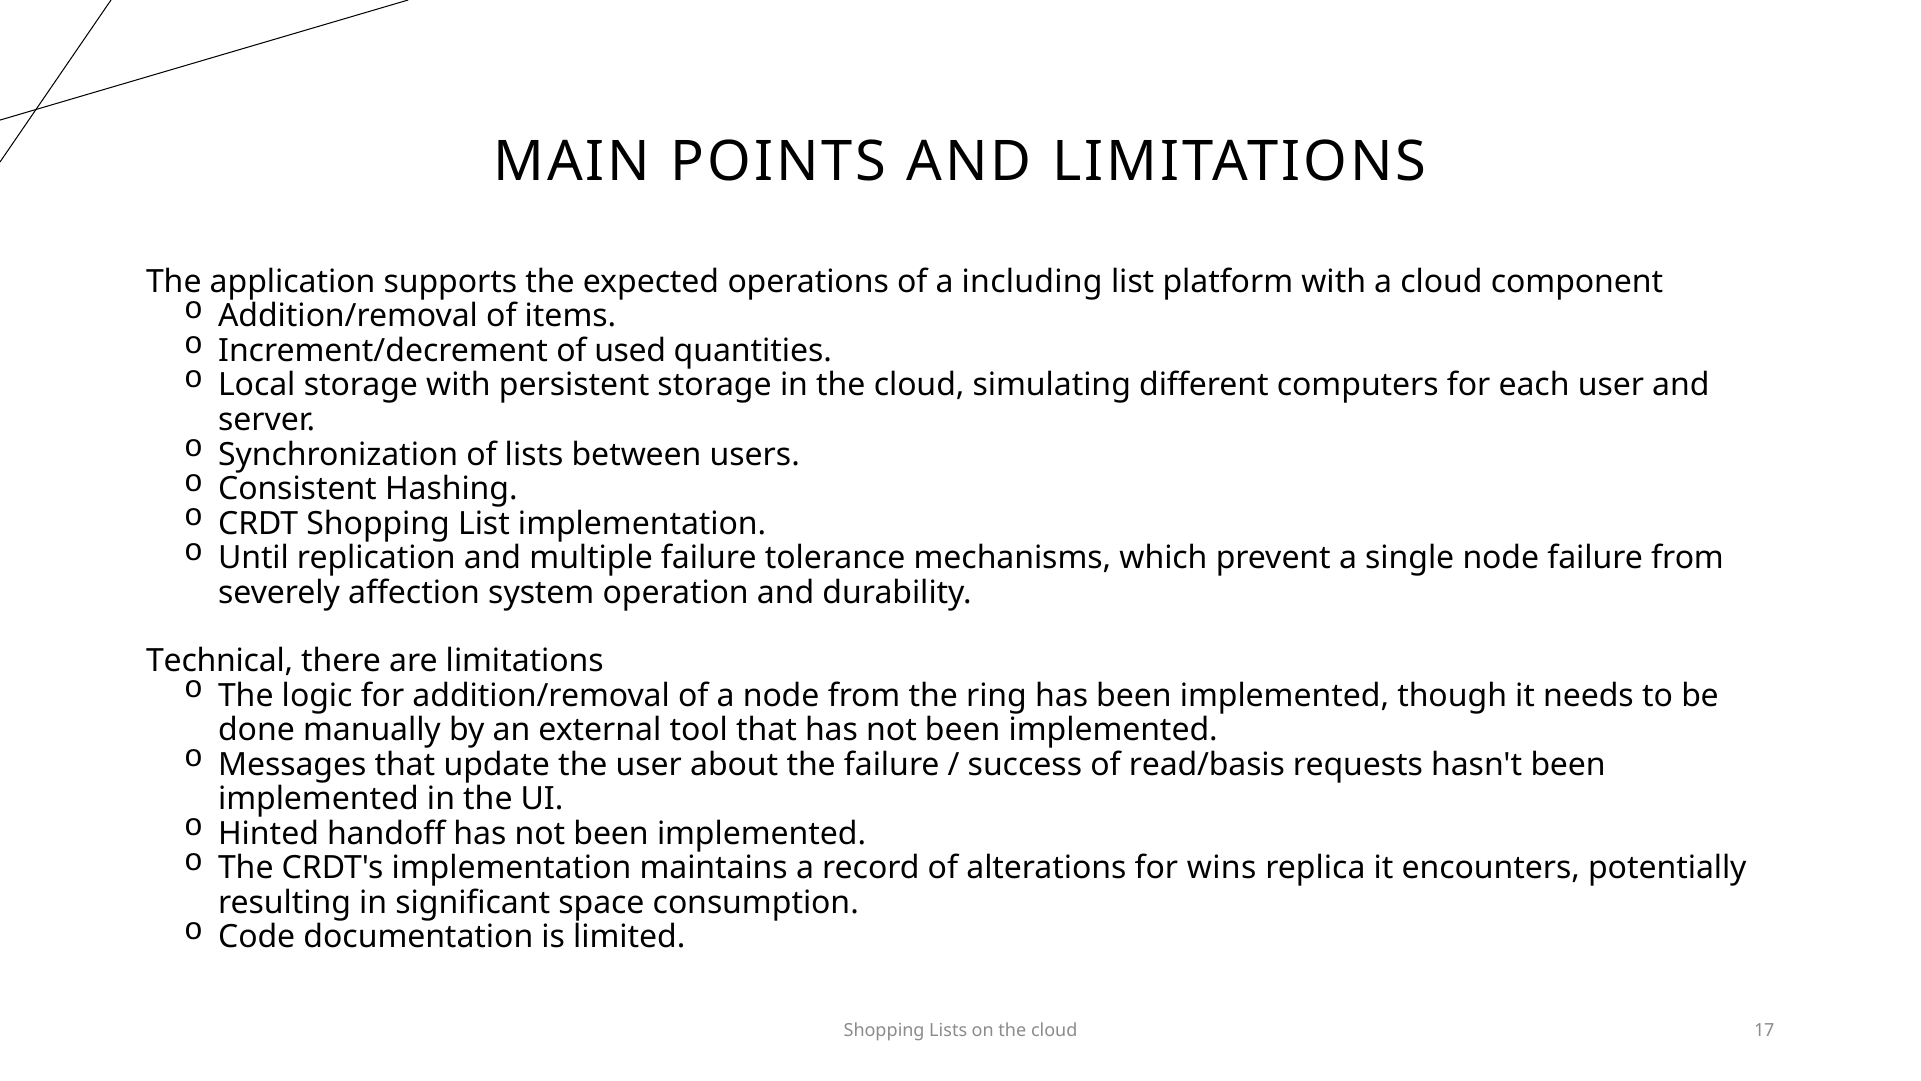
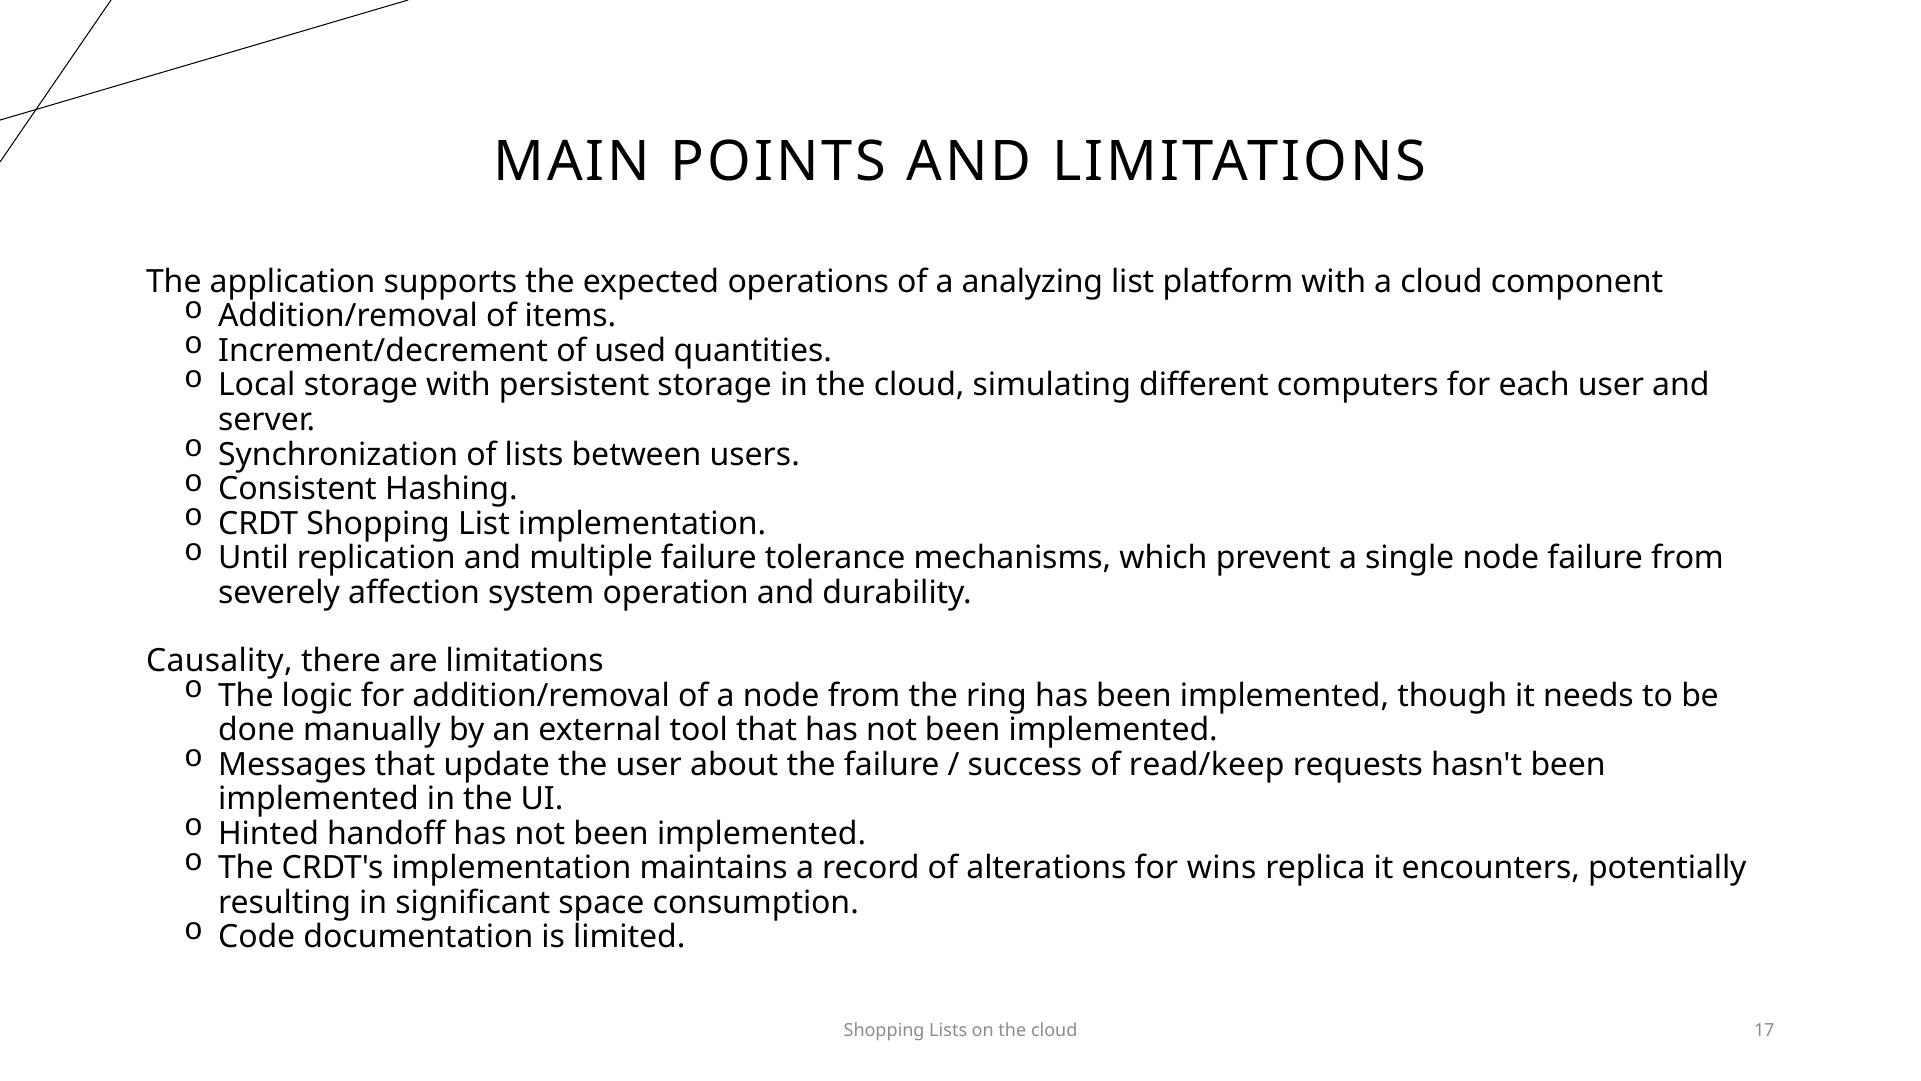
including: including -> analyzing
Technical: Technical -> Causality
read/basis: read/basis -> read/keep
